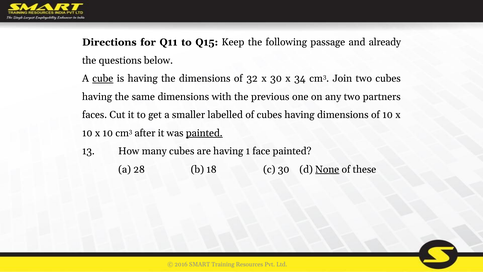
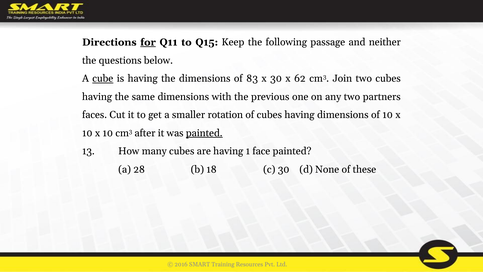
for underline: none -> present
already: already -> neither
32: 32 -> 83
34: 34 -> 62
labelled: labelled -> rotation
None underline: present -> none
